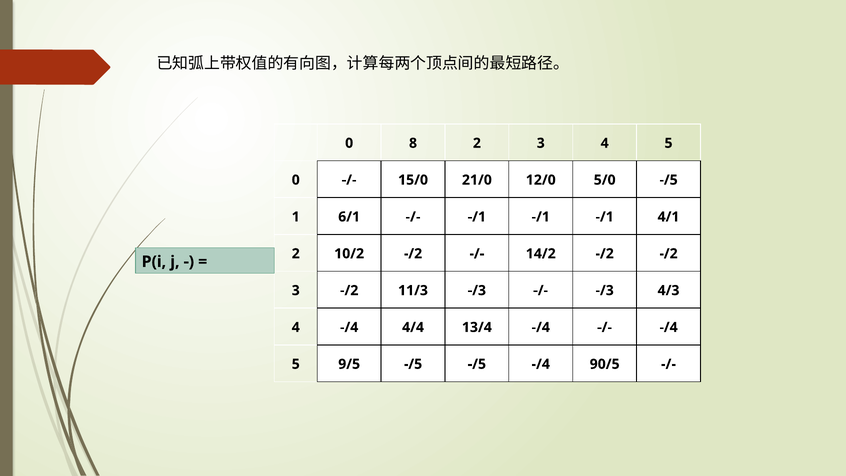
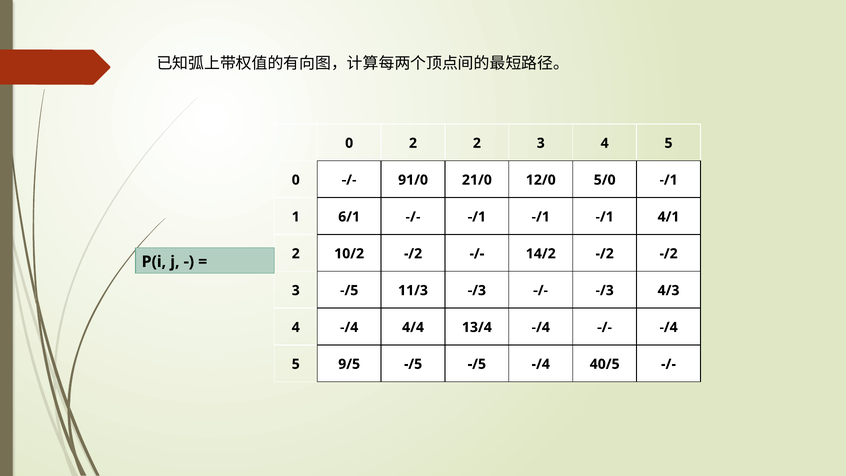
0 8: 8 -> 2
15/0: 15/0 -> 91/0
5/0 -/5: -/5 -> -/1
3 -/2: -/2 -> -/5
90/5: 90/5 -> 40/5
